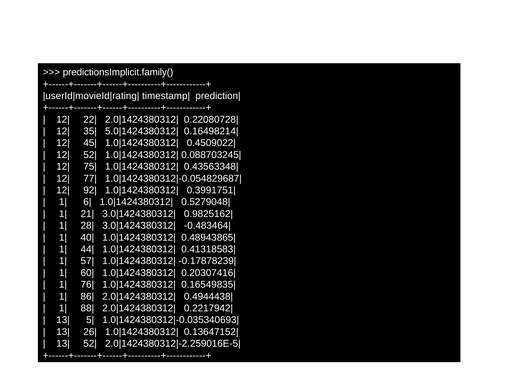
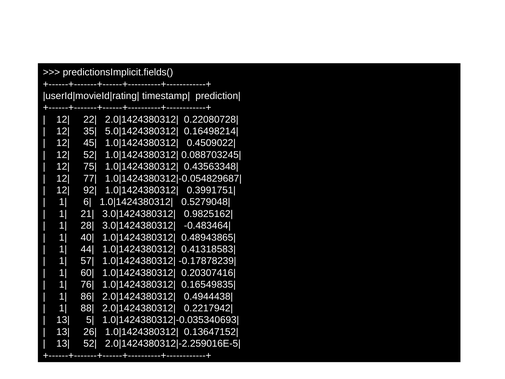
predictionsImplicit.family(: predictionsImplicit.family( -> predictionsImplicit.fields(
